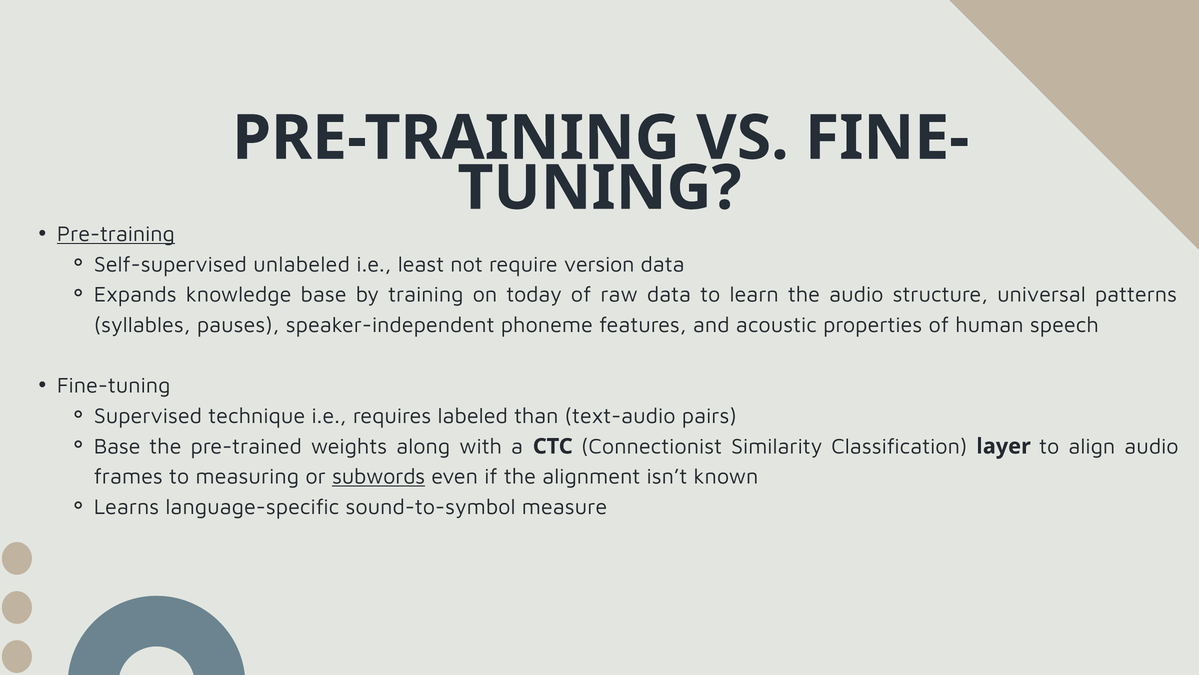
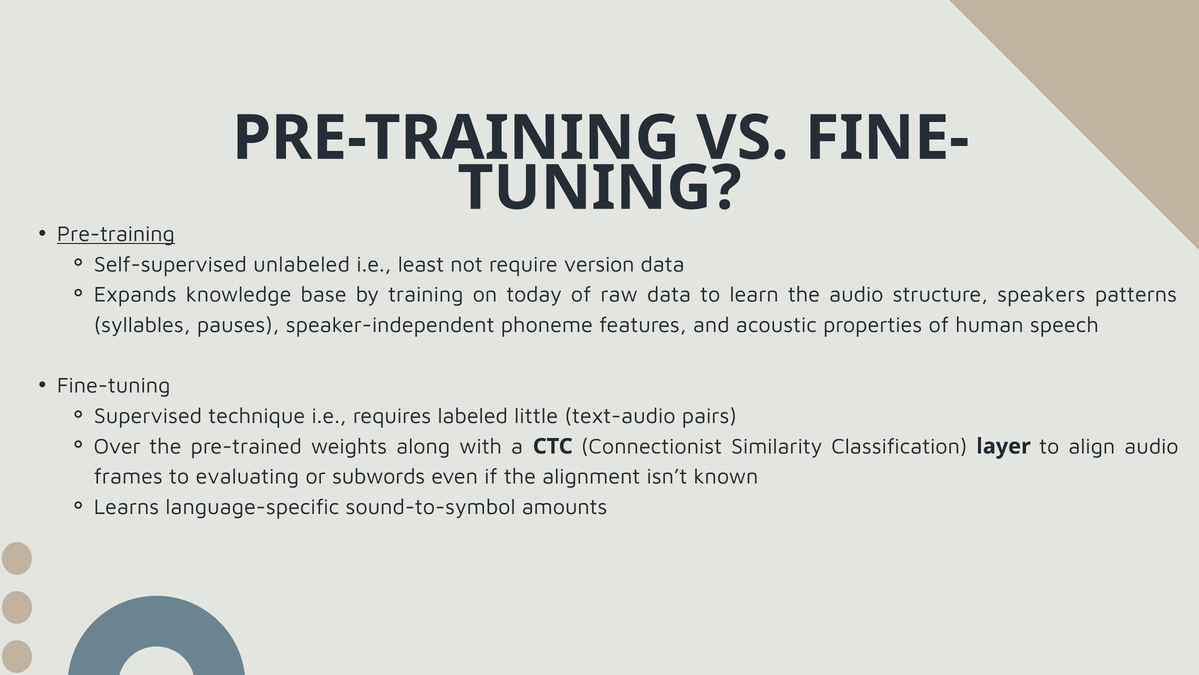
universal: universal -> speakers
than: than -> little
Base at (117, 446): Base -> Over
measuring: measuring -> evaluating
subwords underline: present -> none
measure: measure -> amounts
